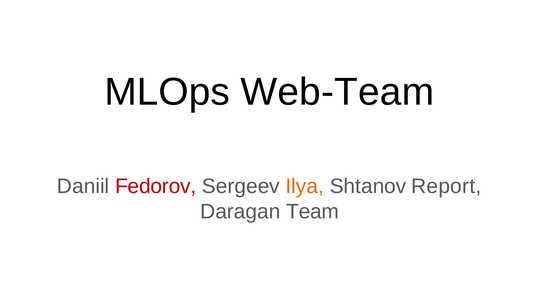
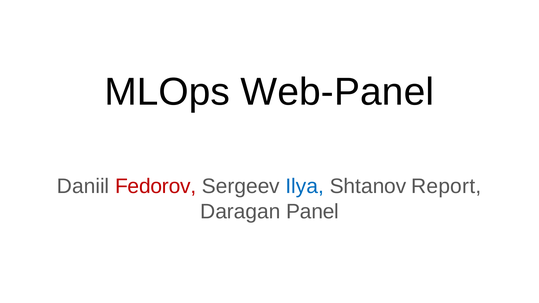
Web-Team: Web-Team -> Web-Panel
Ilya colour: orange -> blue
Team: Team -> Panel
